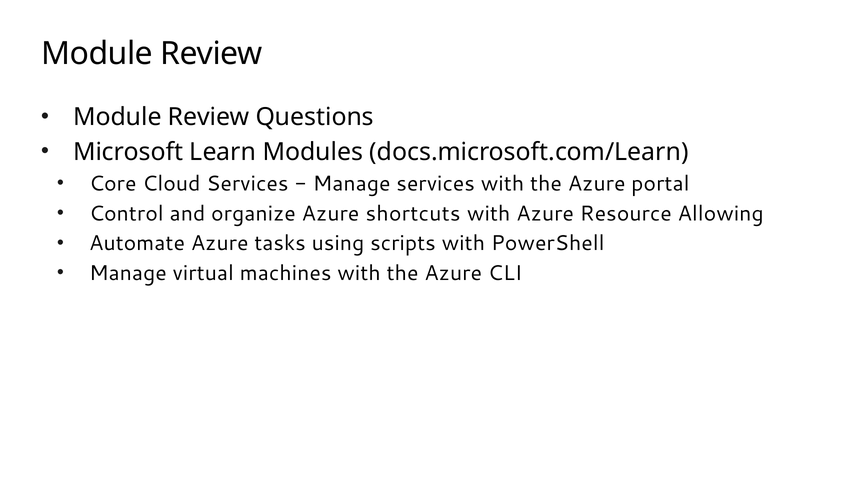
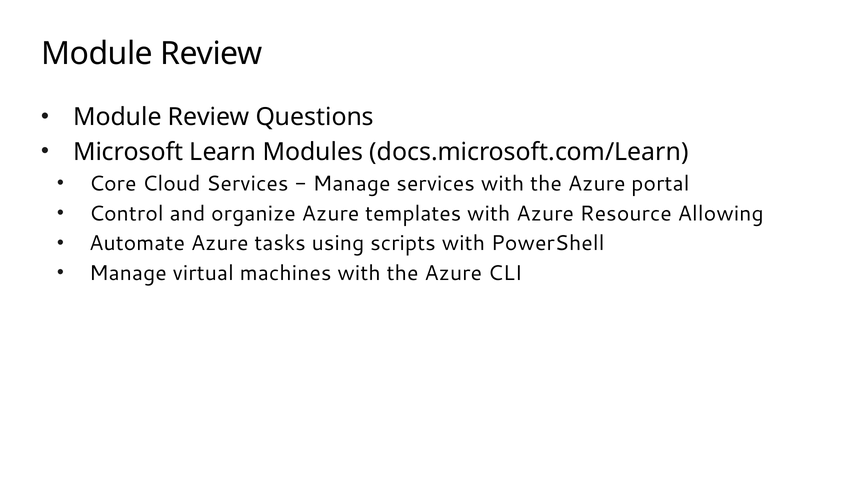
shortcuts: shortcuts -> templates
